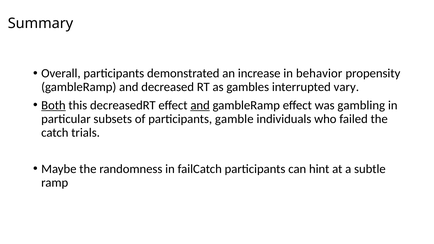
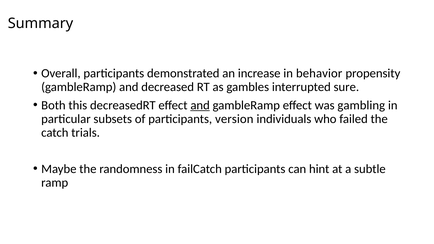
vary: vary -> sure
Both underline: present -> none
gamble: gamble -> version
